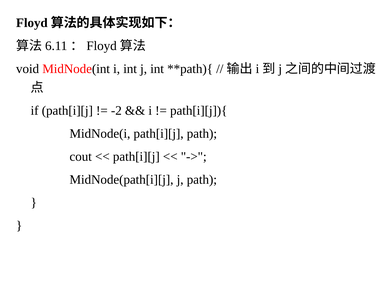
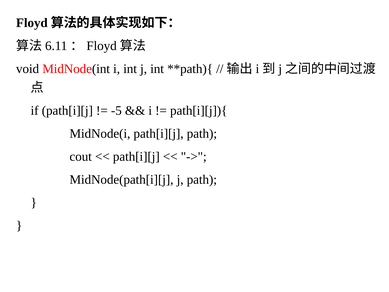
-2: -2 -> -5
